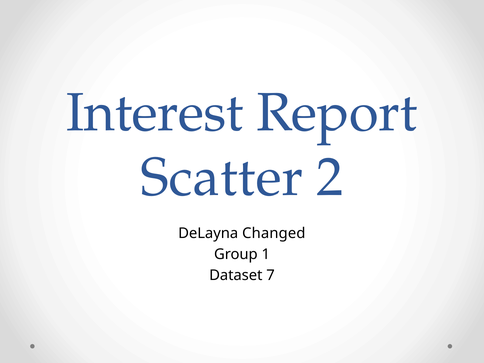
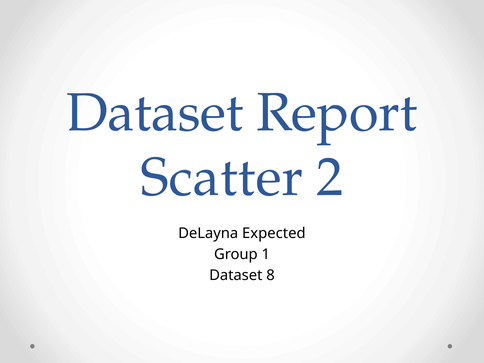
Interest at (155, 113): Interest -> Dataset
Changed: Changed -> Expected
7: 7 -> 8
